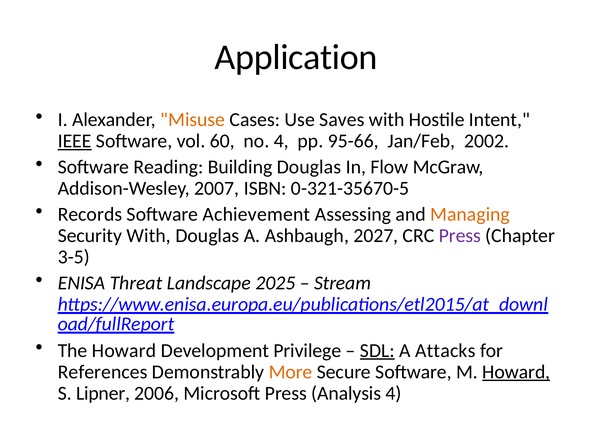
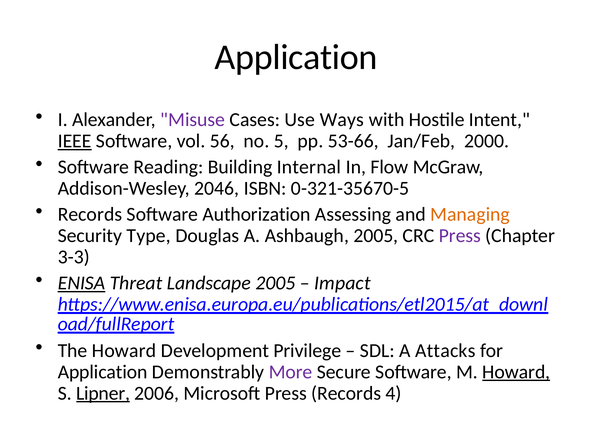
Misuse colour: orange -> purple
Saves: Saves -> Ways
60: 60 -> 56
no 4: 4 -> 5
95-66: 95-66 -> 53-66
2002: 2002 -> 2000
Building Douglas: Douglas -> Internal
2007: 2007 -> 2046
Achievement: Achievement -> Authorization
Security With: With -> Type
Ashbaugh 2027: 2027 -> 2005
3-5: 3-5 -> 3-3
ENISA underline: none -> present
Landscape 2025: 2025 -> 2005
Stream: Stream -> Impact
SDL underline: present -> none
References at (103, 372): References -> Application
More colour: orange -> purple
Lipner underline: none -> present
Press Analysis: Analysis -> Records
